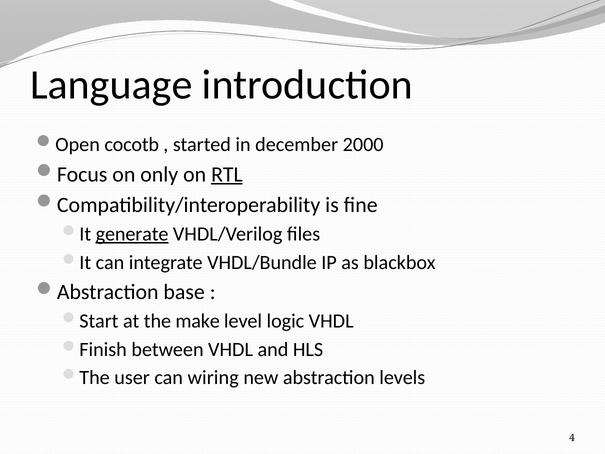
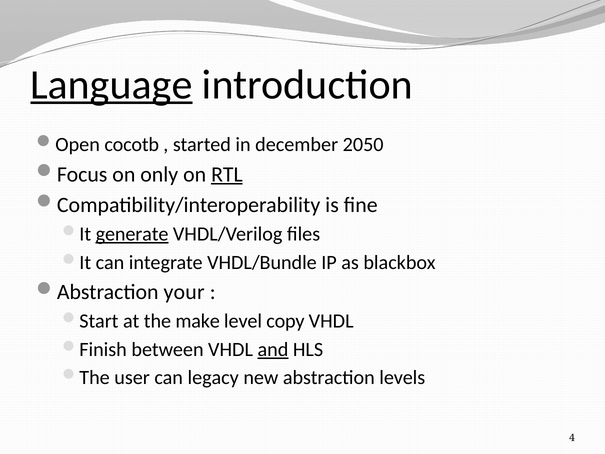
Language underline: none -> present
2000: 2000 -> 2050
base: base -> your
logic: logic -> copy
and underline: none -> present
wiring: wiring -> legacy
